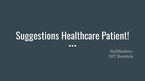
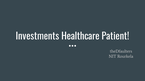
Suggestions: Suggestions -> Investments
